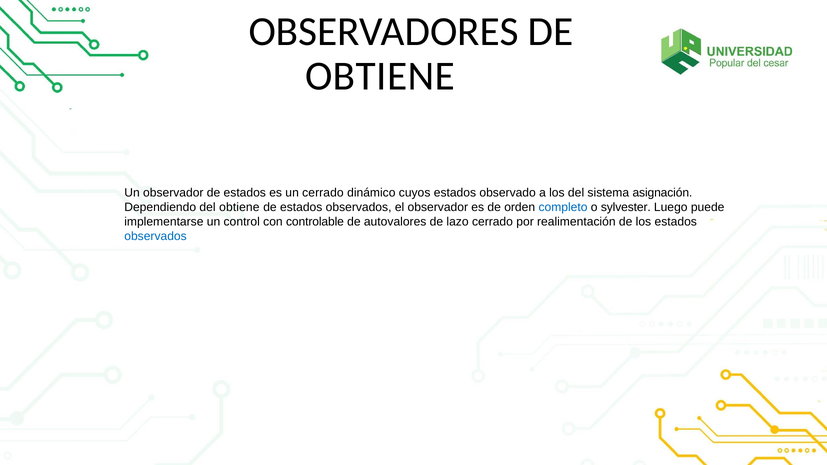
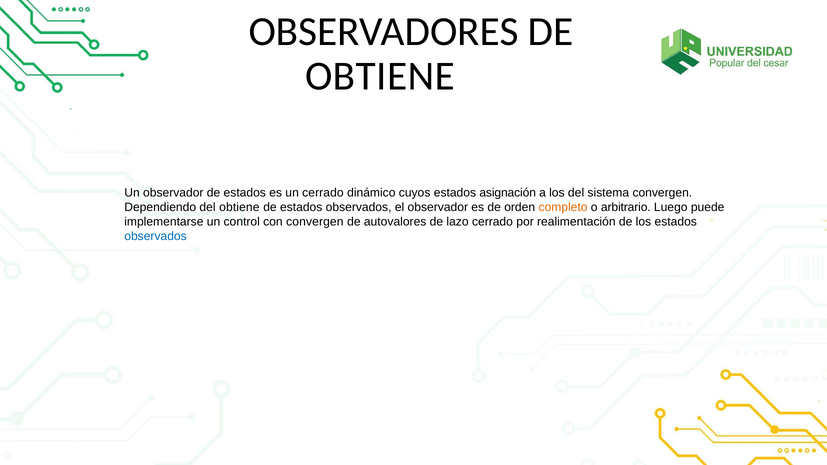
observado: observado -> asignación
sistema asignación: asignación -> convergen
completo colour: blue -> orange
sylvester: sylvester -> arbitrario
con controlable: controlable -> convergen
